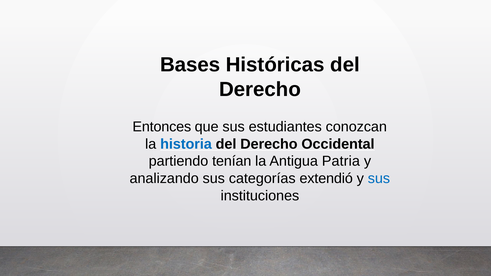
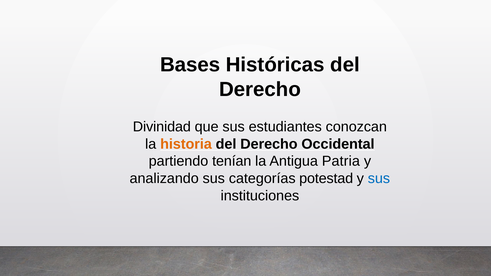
Entonces: Entonces -> Divinidad
historia colour: blue -> orange
extendió: extendió -> potestad
